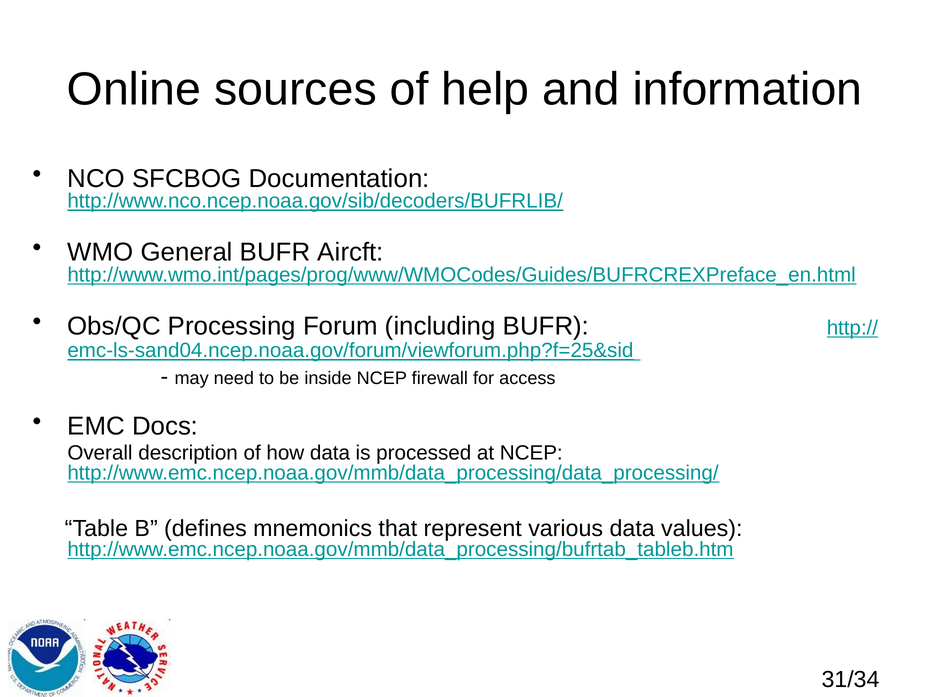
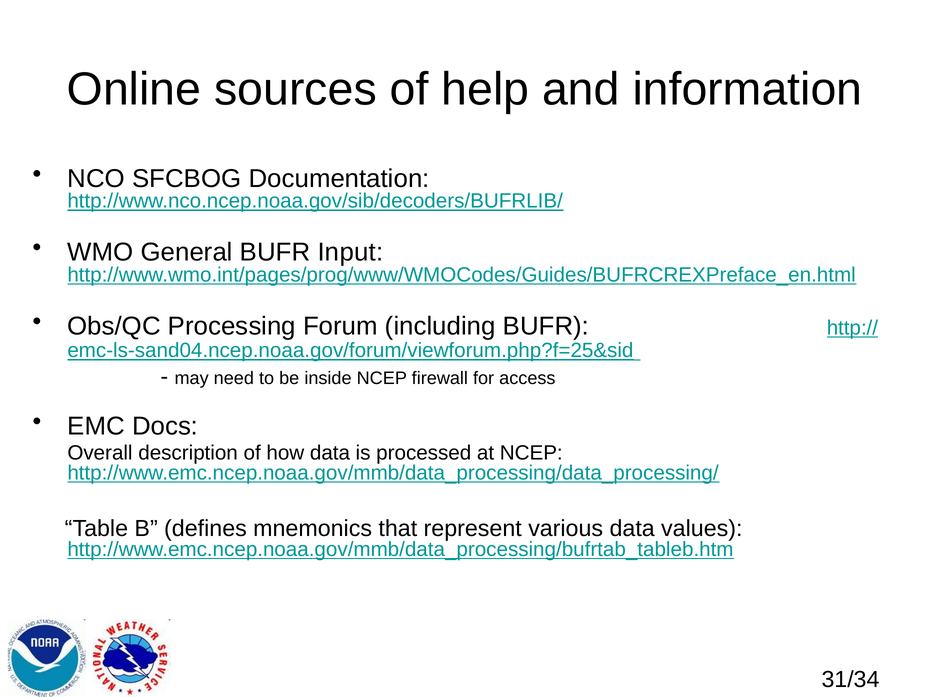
Aircft: Aircft -> Input
